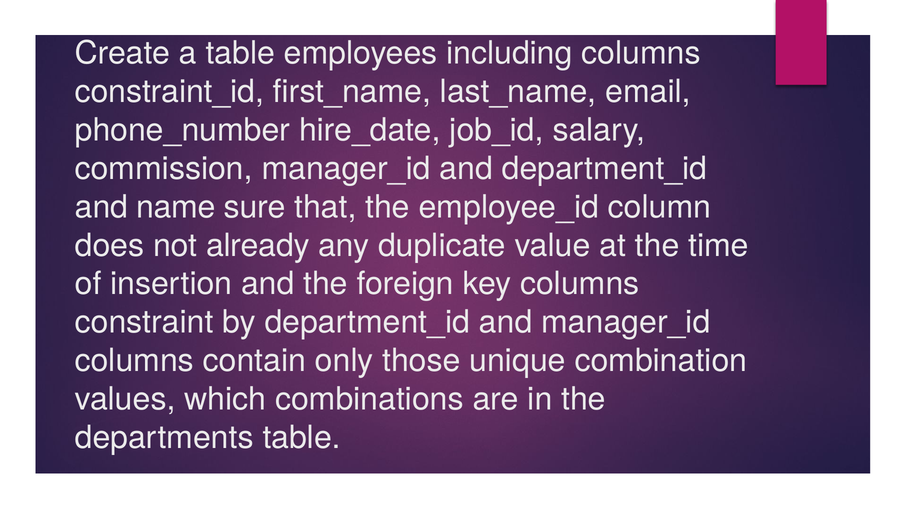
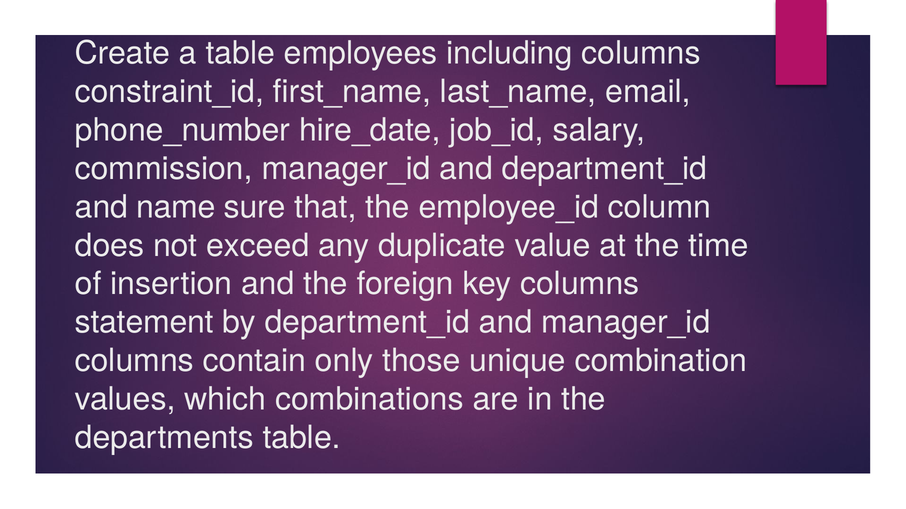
already: already -> exceed
constraint: constraint -> statement
